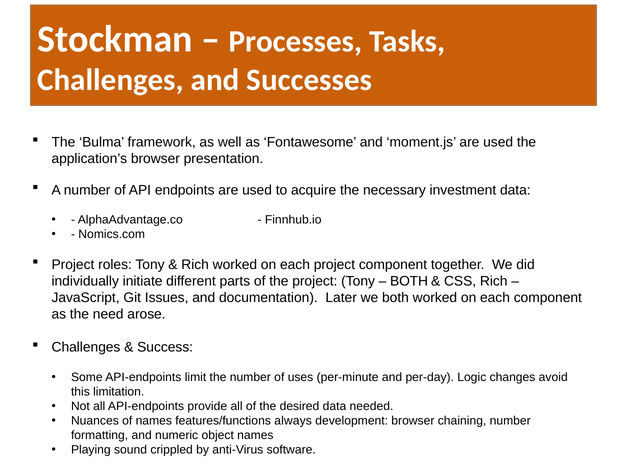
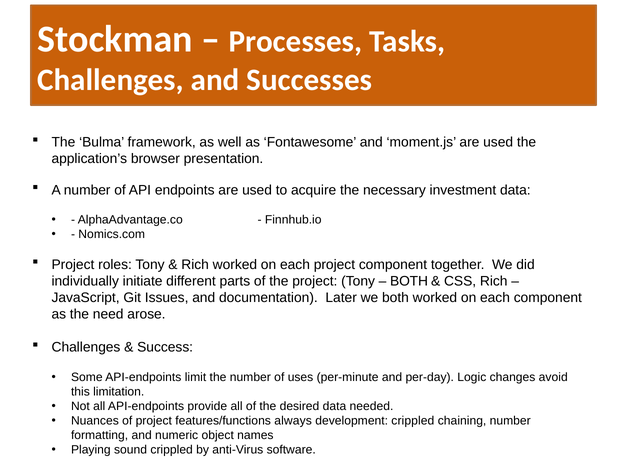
of names: names -> project
development browser: browser -> crippled
